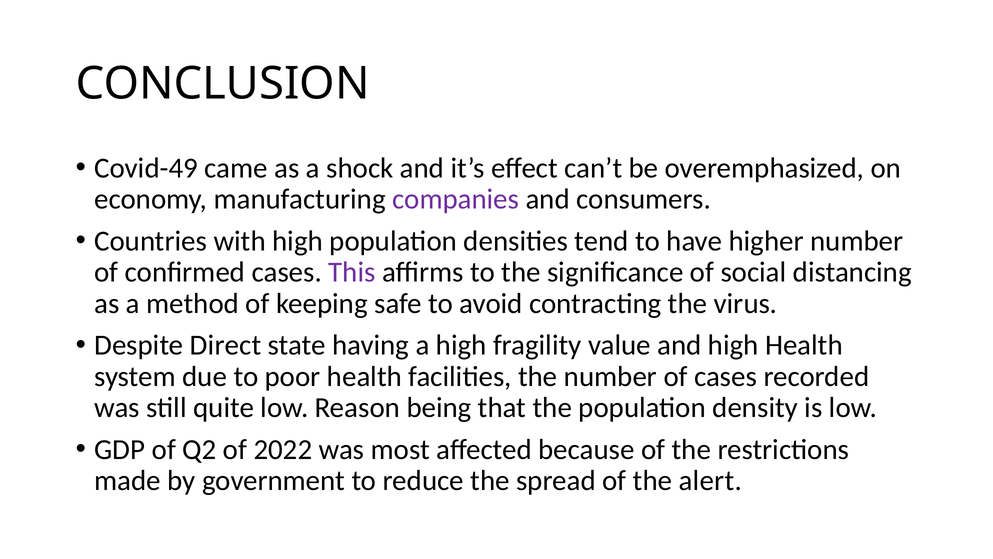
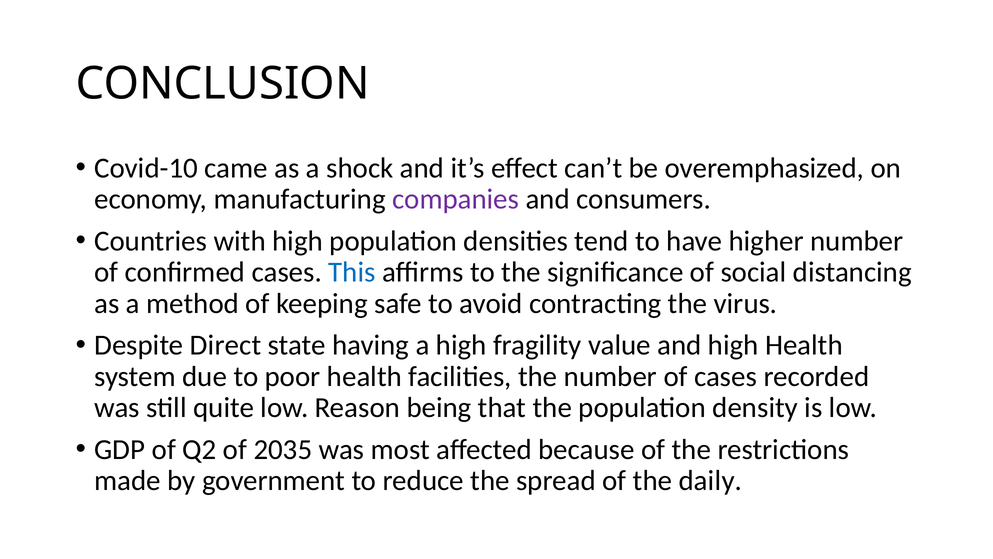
Covid-49: Covid-49 -> Covid-10
This colour: purple -> blue
2022: 2022 -> 2035
alert: alert -> daily
